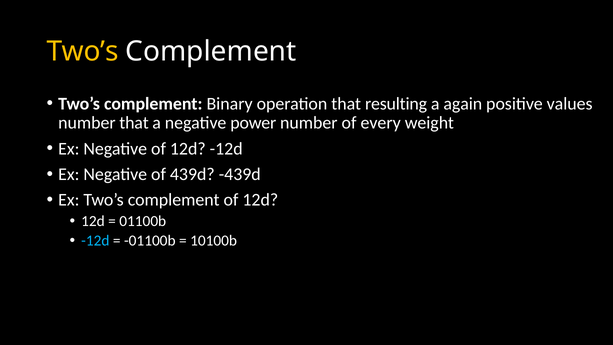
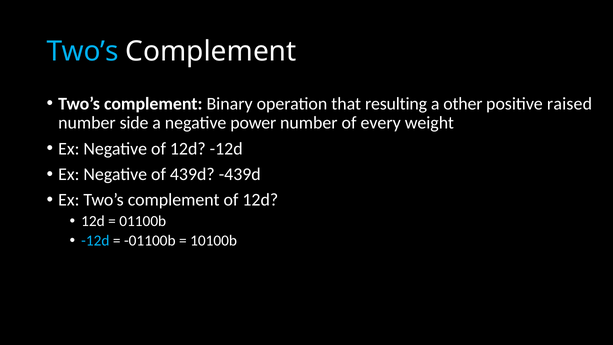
Two’s at (83, 51) colour: yellow -> light blue
again: again -> other
values: values -> raised
number that: that -> side
